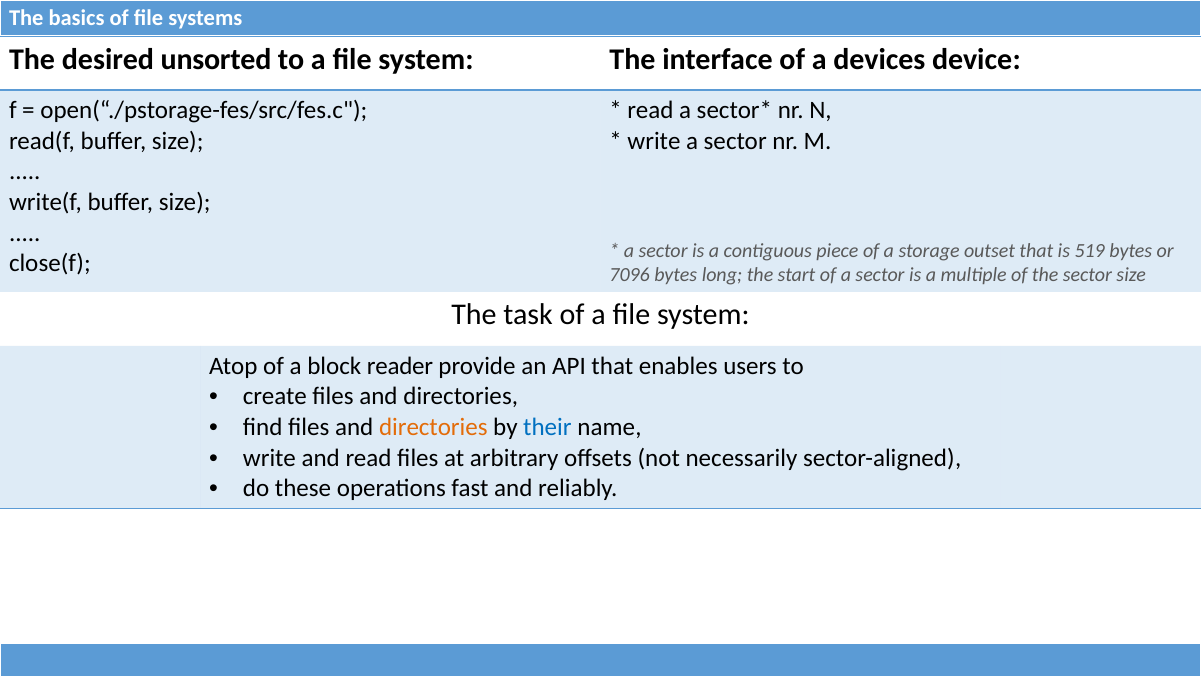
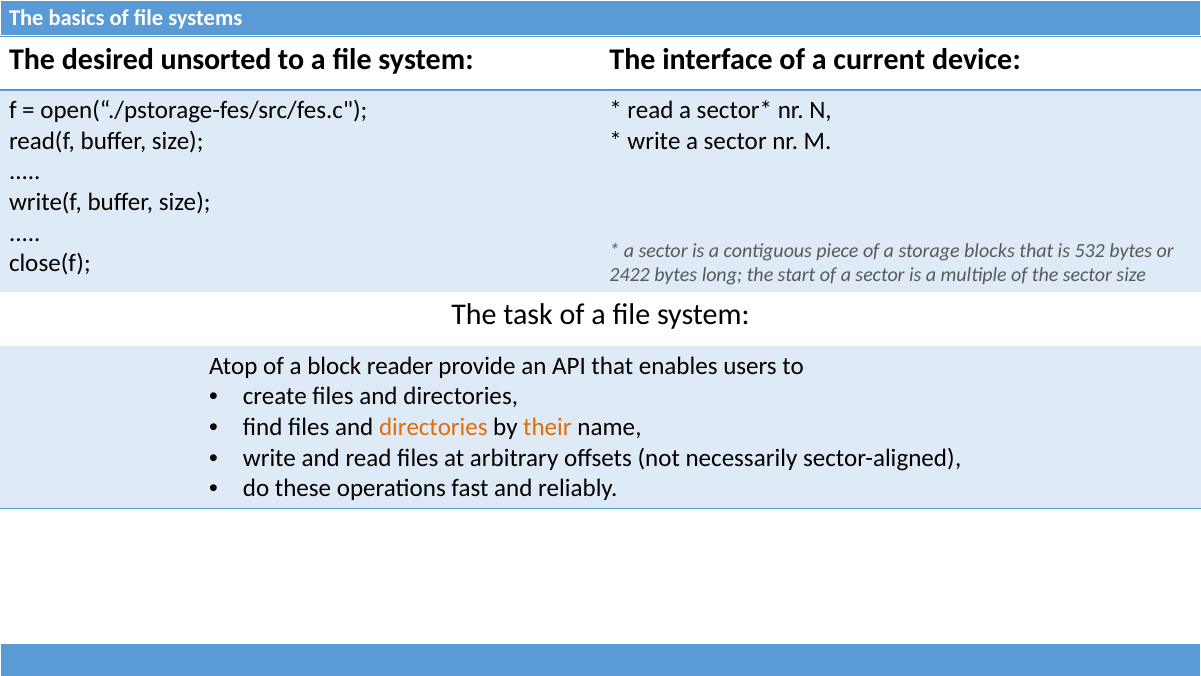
devices: devices -> current
outset: outset -> blocks
519: 519 -> 532
7096: 7096 -> 2422
their colour: blue -> orange
